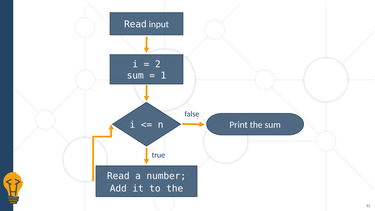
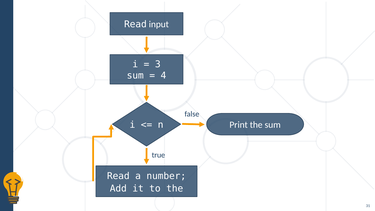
2: 2 -> 3
1: 1 -> 4
